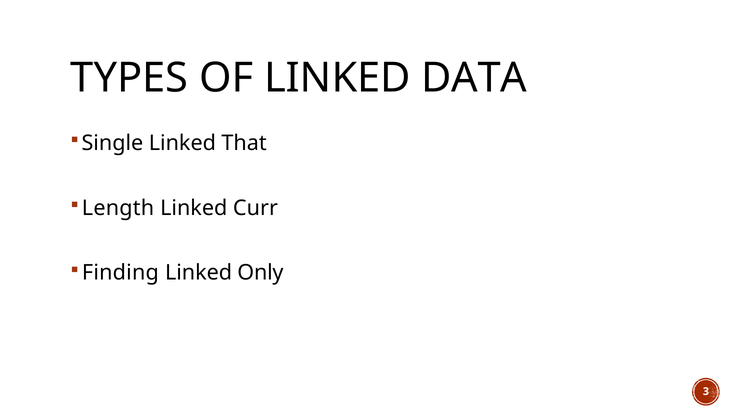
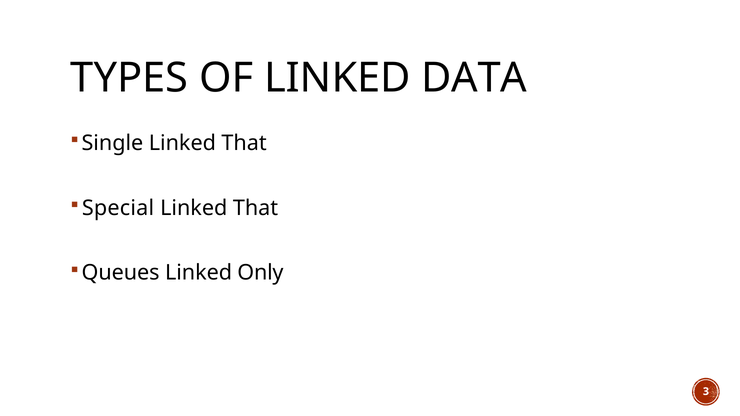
Length: Length -> Special
Curr at (255, 208): Curr -> That
Finding: Finding -> Queues
